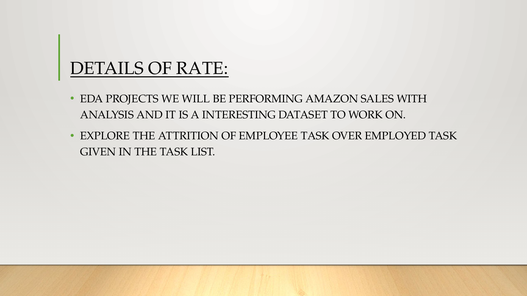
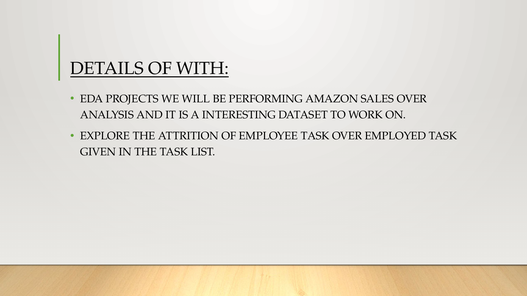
RATE: RATE -> WITH
SALES WITH: WITH -> OVER
